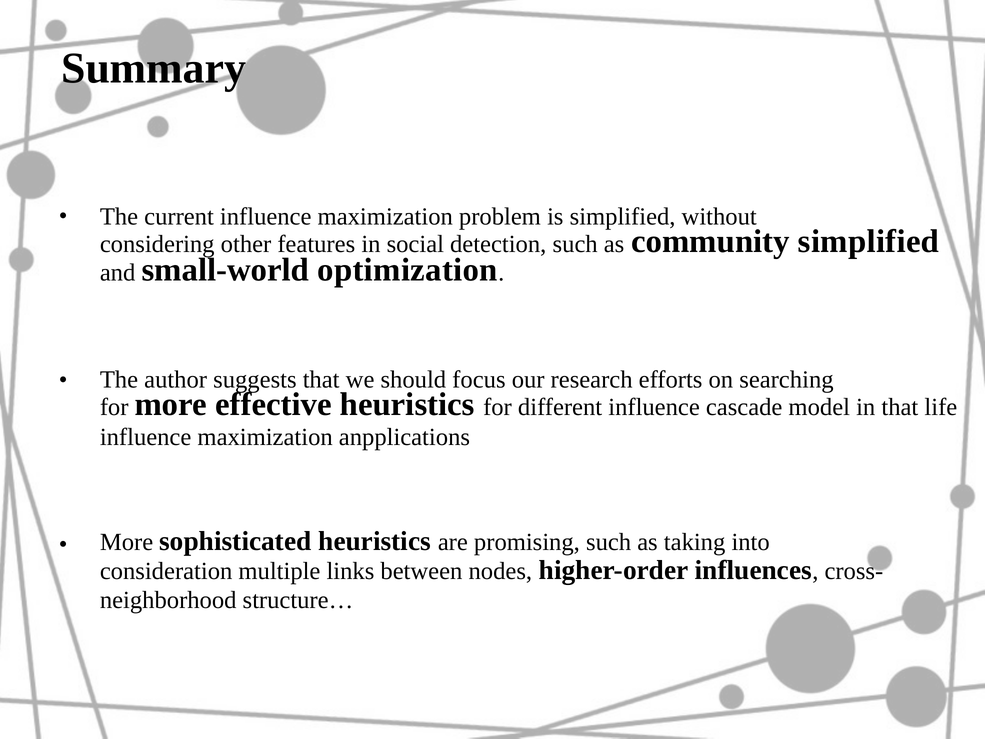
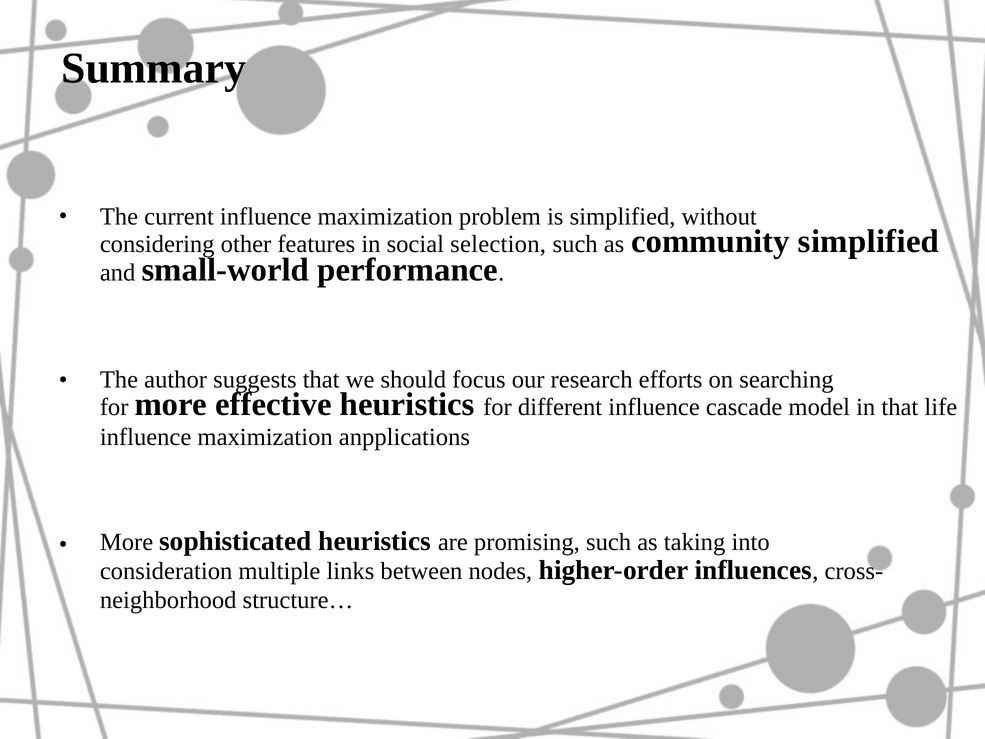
detection: detection -> selection
optimization: optimization -> performance
